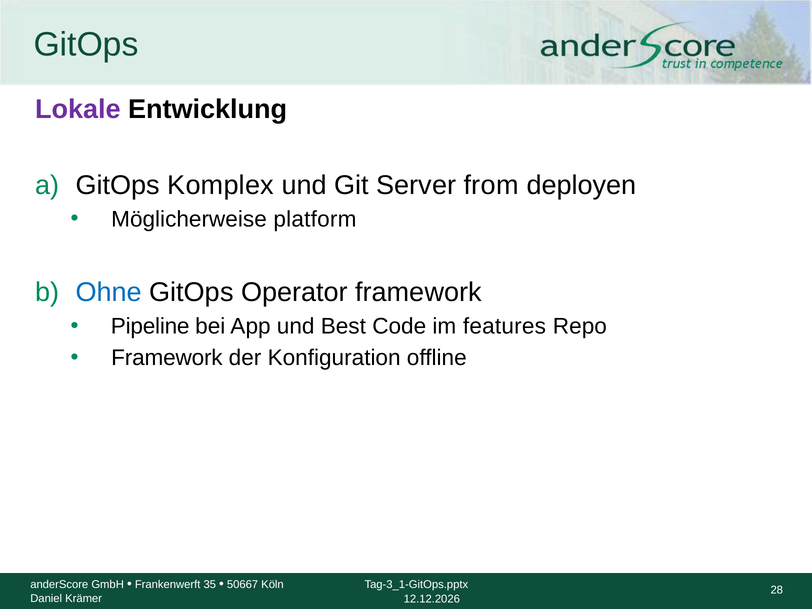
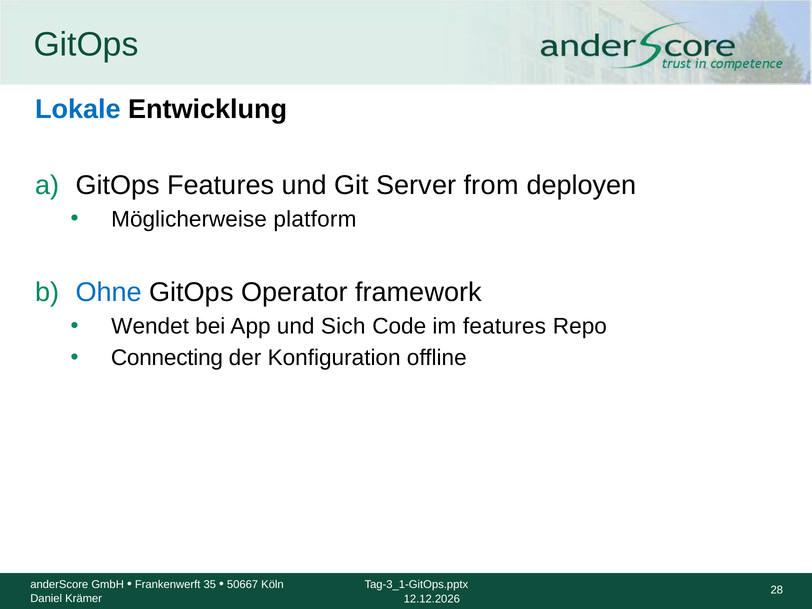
Lokale colour: purple -> blue
GitOps Komplex: Komplex -> Features
Pipeline: Pipeline -> Wendet
Best: Best -> Sich
Framework at (167, 358): Framework -> Connecting
